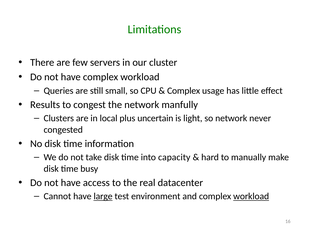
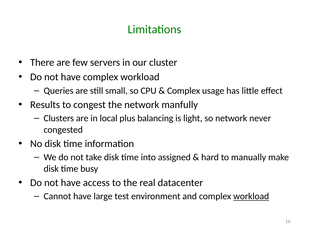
uncertain: uncertain -> balancing
capacity: capacity -> assigned
large underline: present -> none
